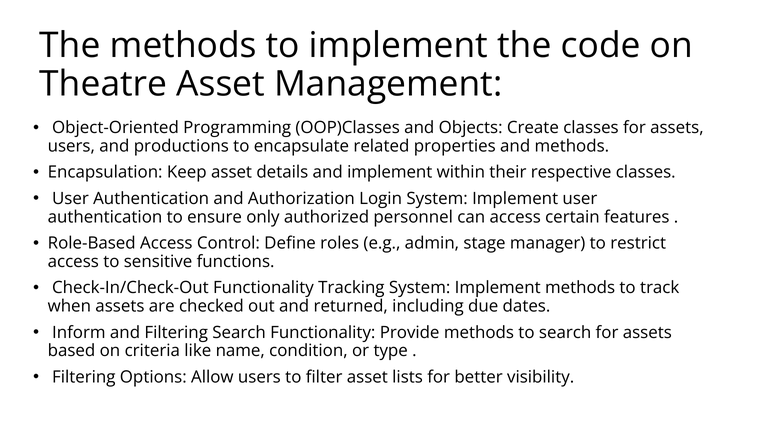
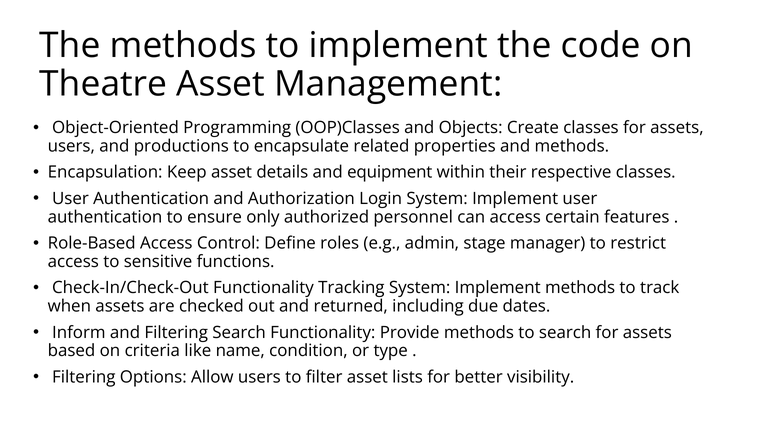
and implement: implement -> equipment
